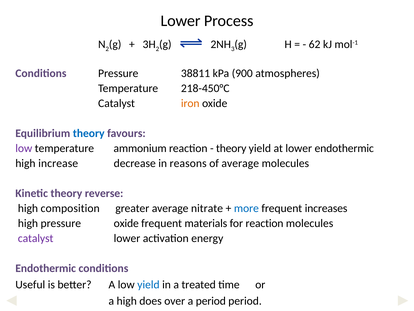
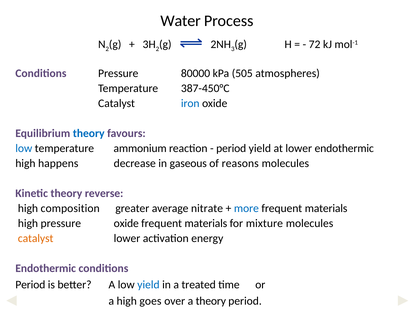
Lower at (181, 21): Lower -> Water
62: 62 -> 72
38811: 38811 -> 80000
900: 900 -> 505
218-450°C: 218-450°C -> 387-450°C
iron colour: orange -> blue
low at (24, 148) colour: purple -> blue
theory at (231, 148): theory -> period
increase: increase -> happens
reasons: reasons -> gaseous
of average: average -> reasons
increases at (326, 208): increases -> materials
for reaction: reaction -> mixture
catalyst at (36, 238) colour: purple -> orange
Useful at (30, 284): Useful -> Period
does: does -> goes
a period: period -> theory
